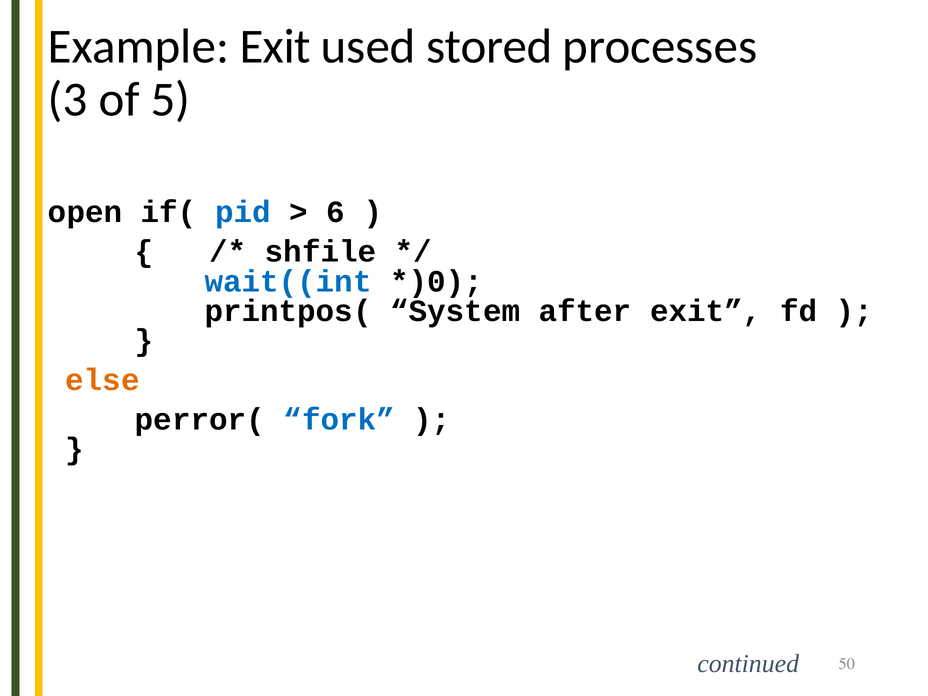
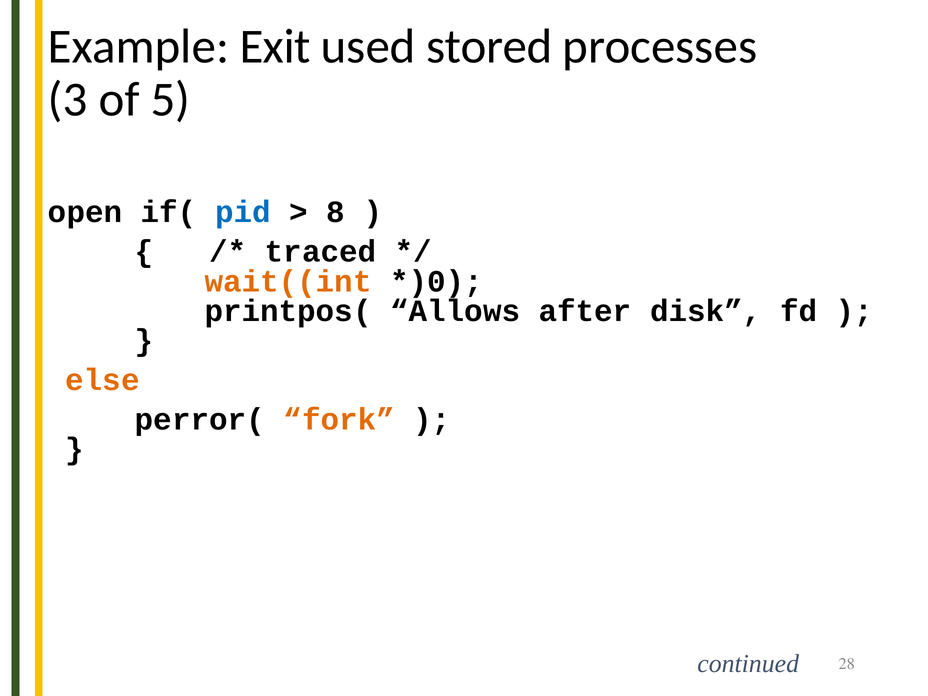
6: 6 -> 8
shfile: shfile -> traced
wait((int colour: blue -> orange
System: System -> Allows
after exit: exit -> disk
fork colour: blue -> orange
50: 50 -> 28
